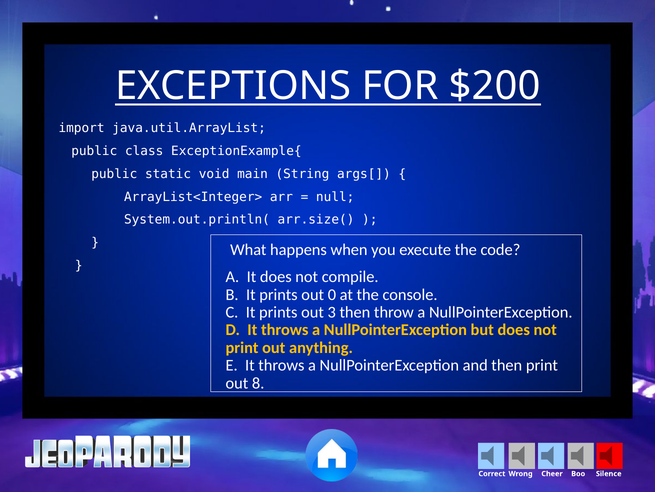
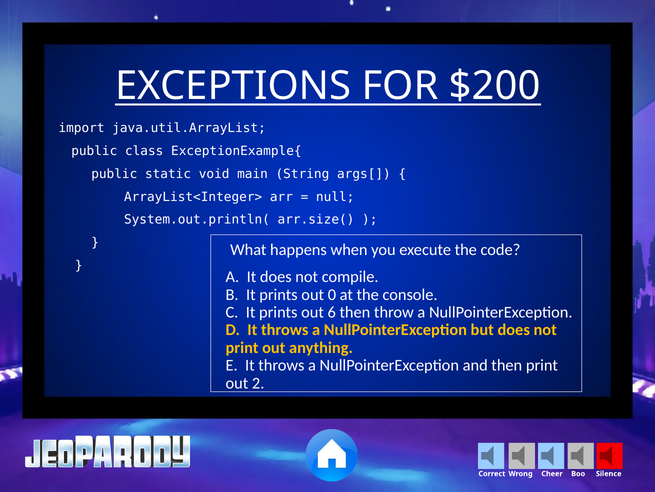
3: 3 -> 6
8: 8 -> 2
